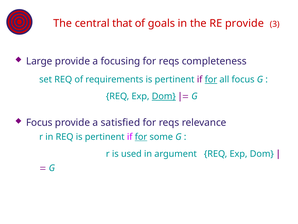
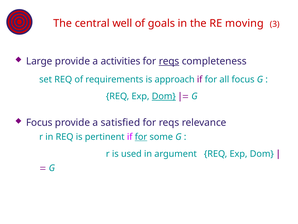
that: that -> well
RE provide: provide -> moving
focusing: focusing -> activities
reqs at (169, 61) underline: none -> present
requirements is pertinent: pertinent -> approach
for at (211, 79) underline: present -> none
